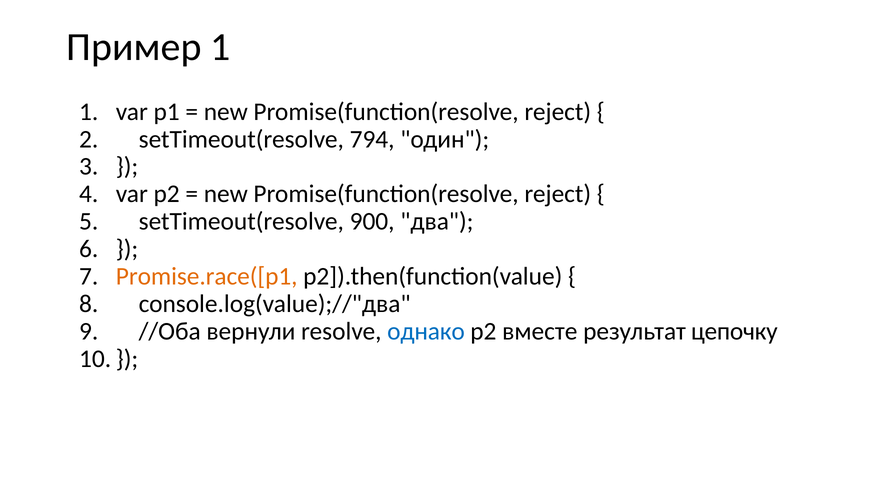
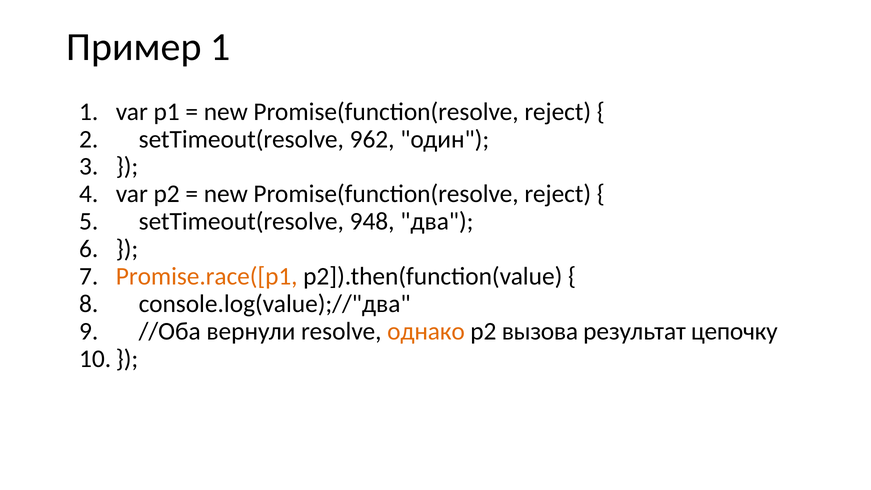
794: 794 -> 962
900: 900 -> 948
однако colour: blue -> orange
вместе: вместе -> вызова
